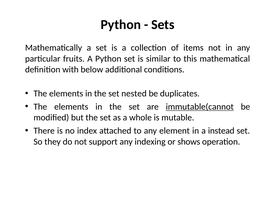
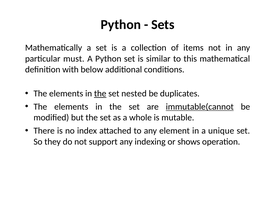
fruits: fruits -> must
the at (100, 93) underline: none -> present
instead: instead -> unique
